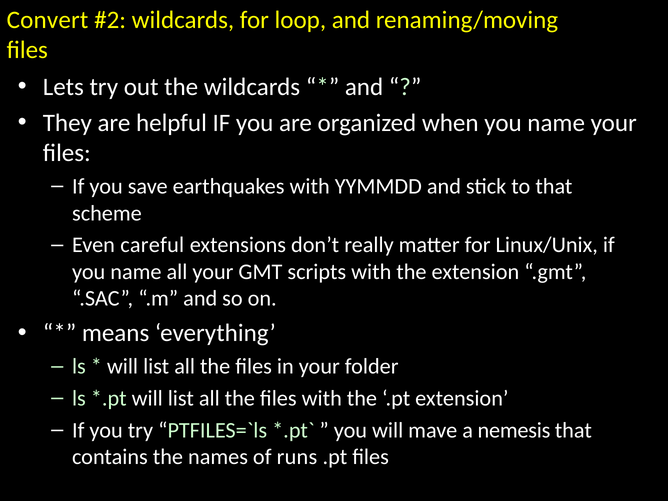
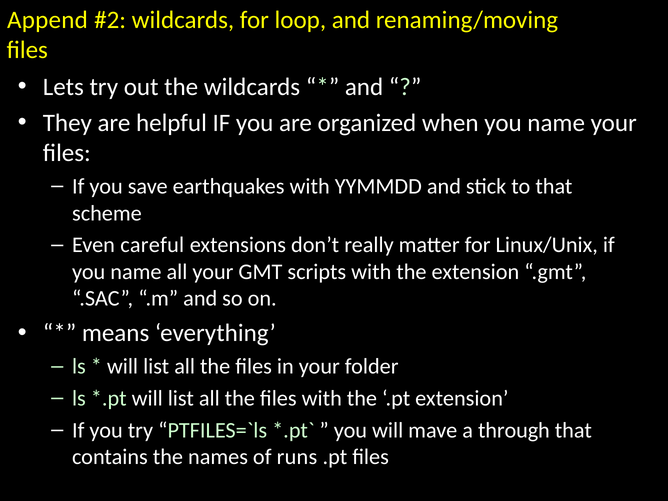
Convert: Convert -> Append
nemesis: nemesis -> through
